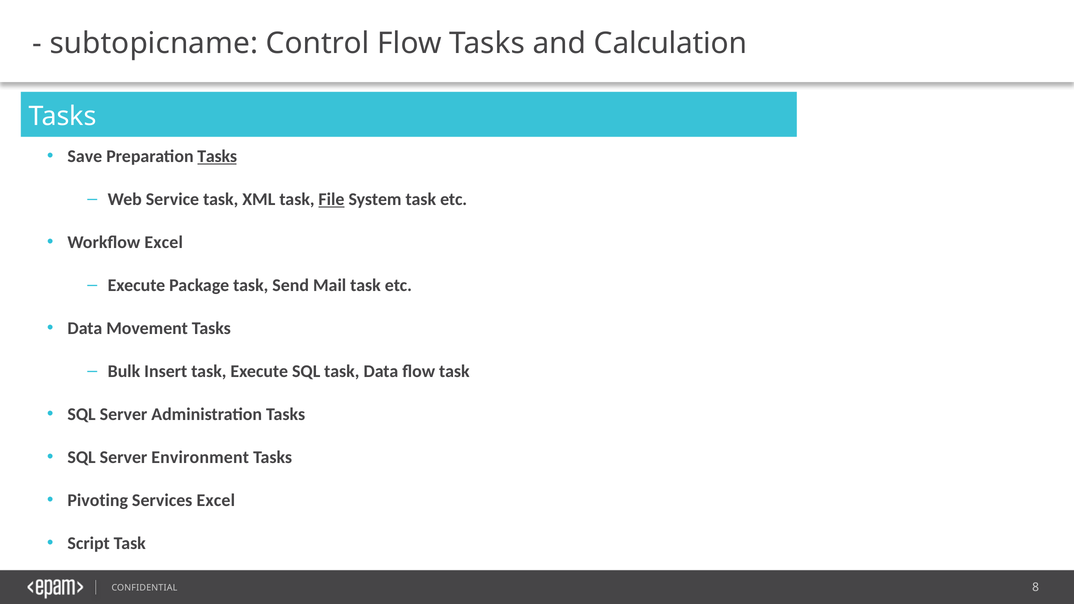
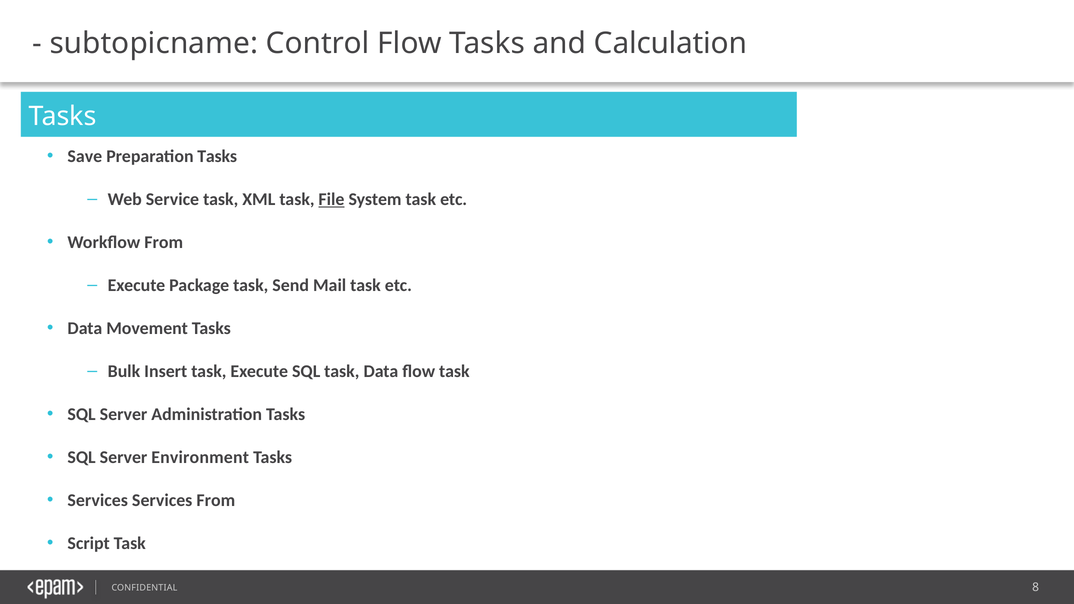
Tasks at (217, 156) underline: present -> none
Workflow Excel: Excel -> From
Pivoting at (98, 500): Pivoting -> Services
Services Excel: Excel -> From
